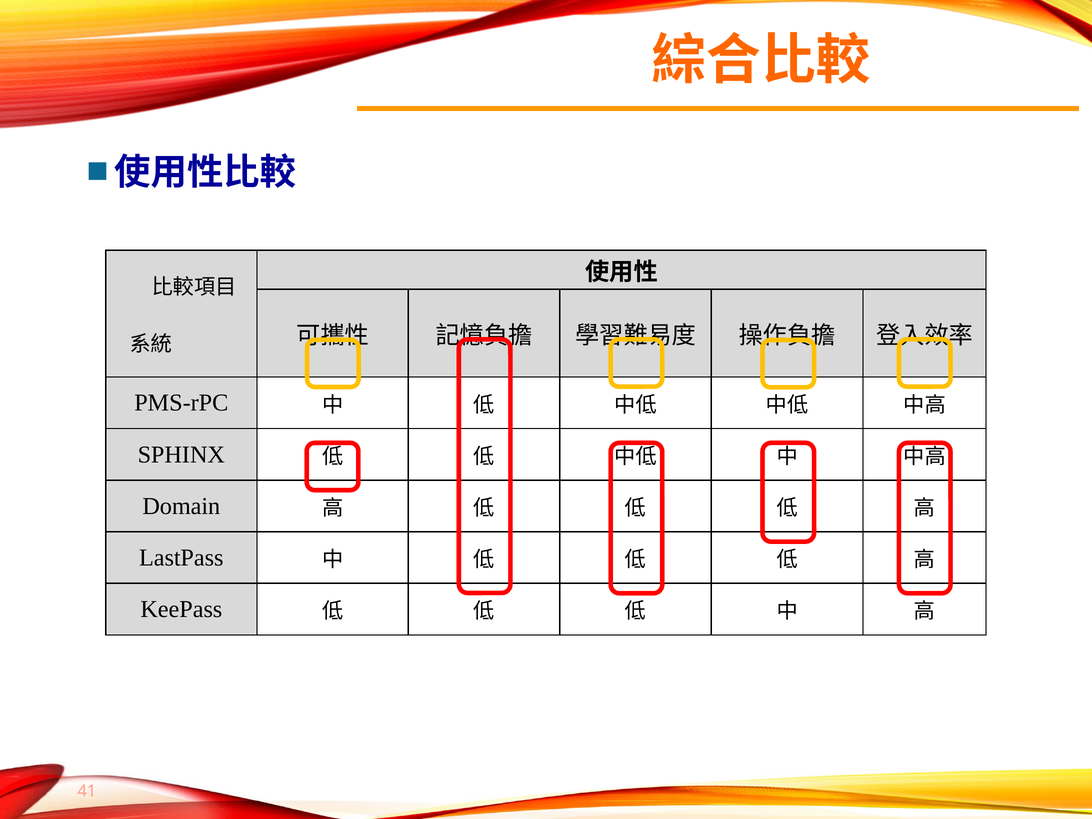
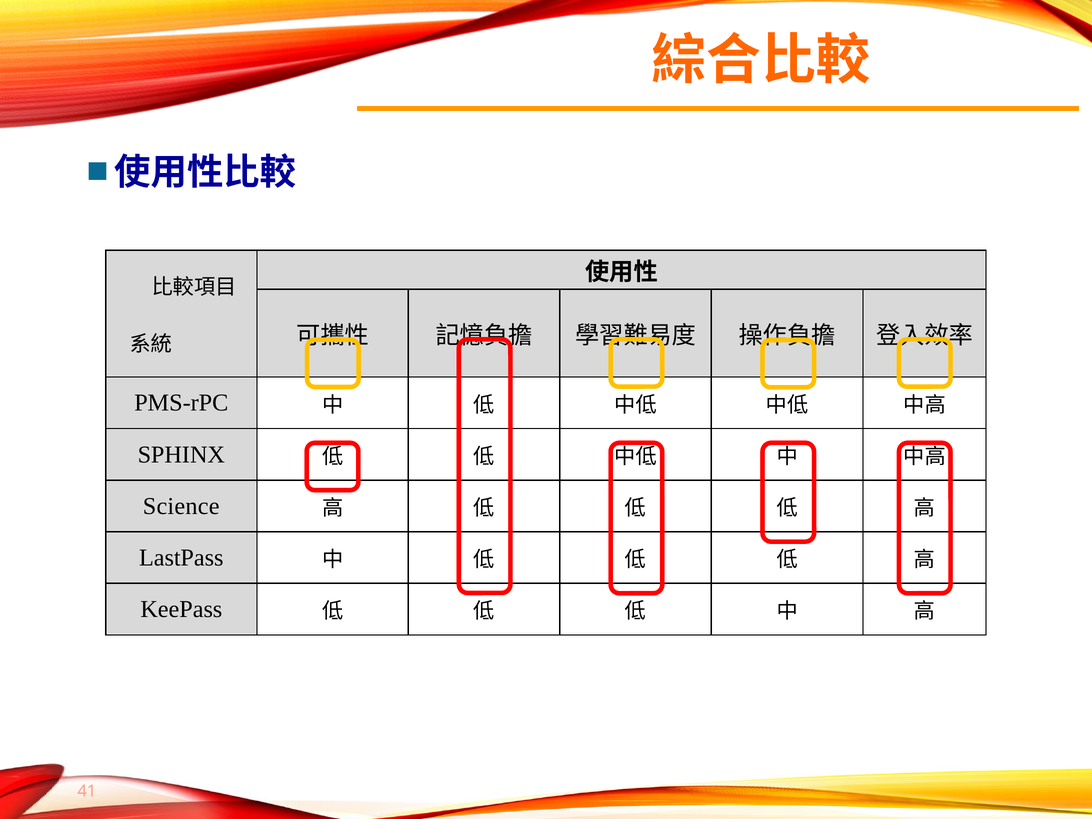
Domain: Domain -> Science
